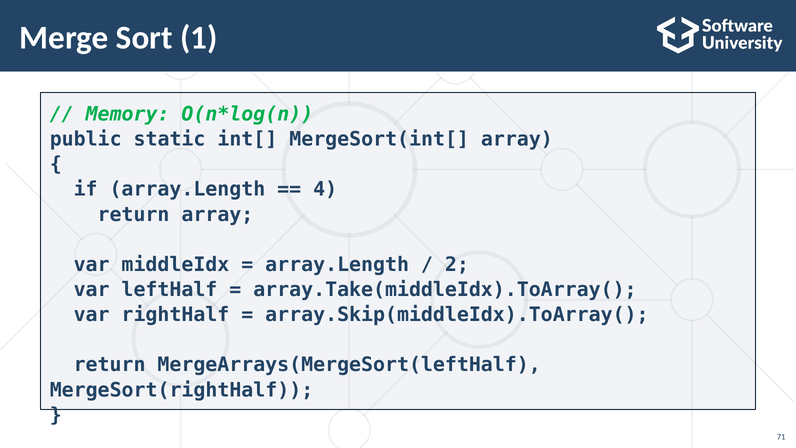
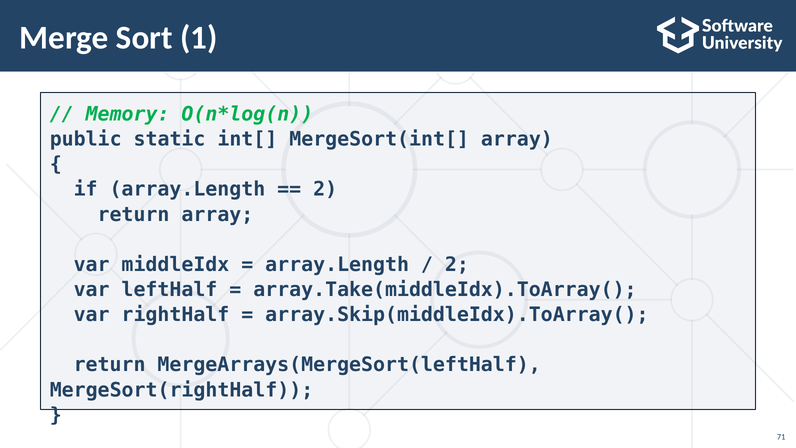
4 at (325, 189): 4 -> 2
